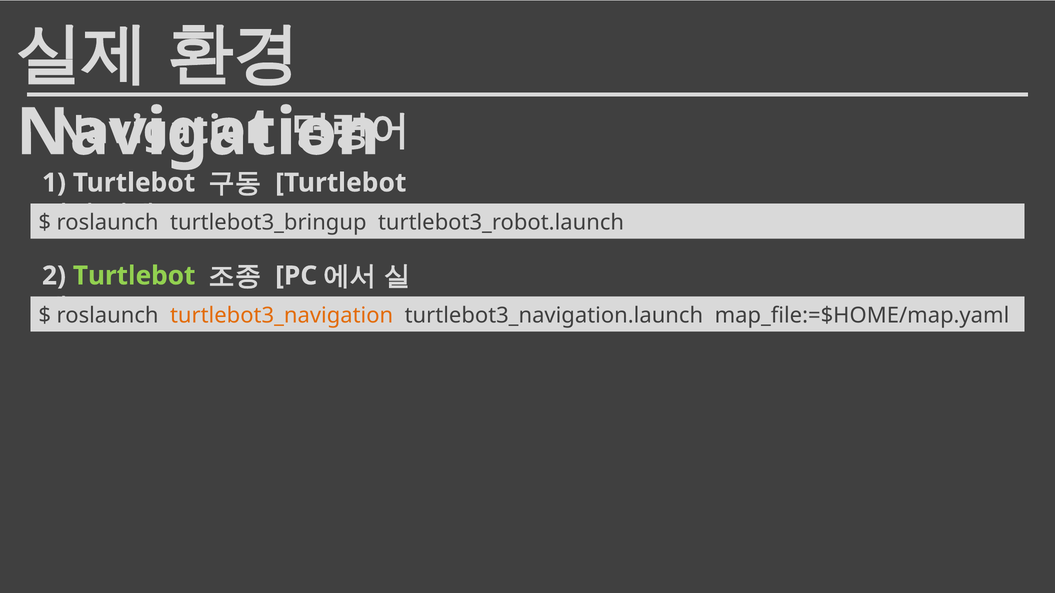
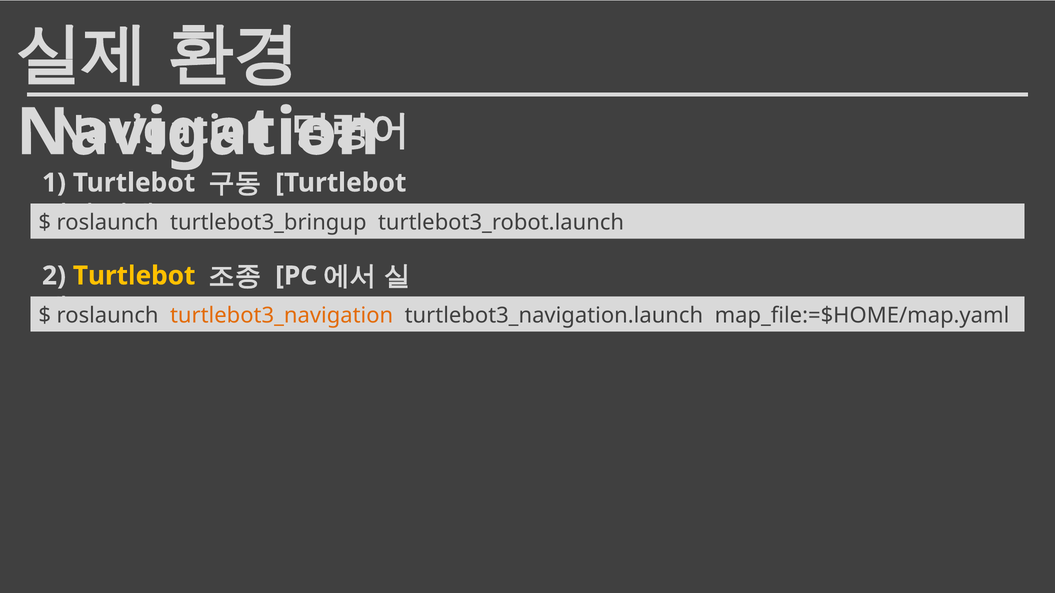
Turtlebot at (134, 276) colour: light green -> yellow
